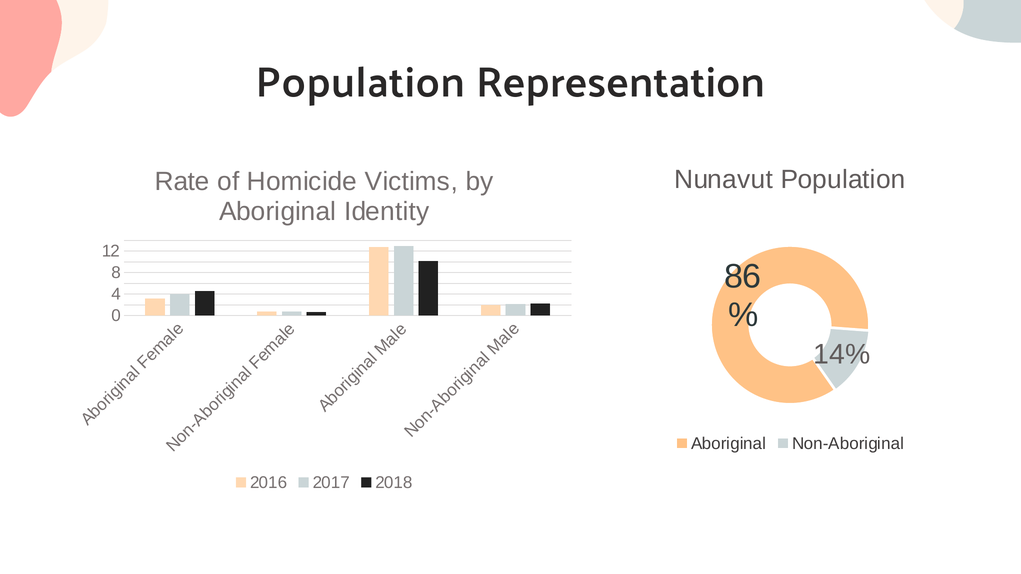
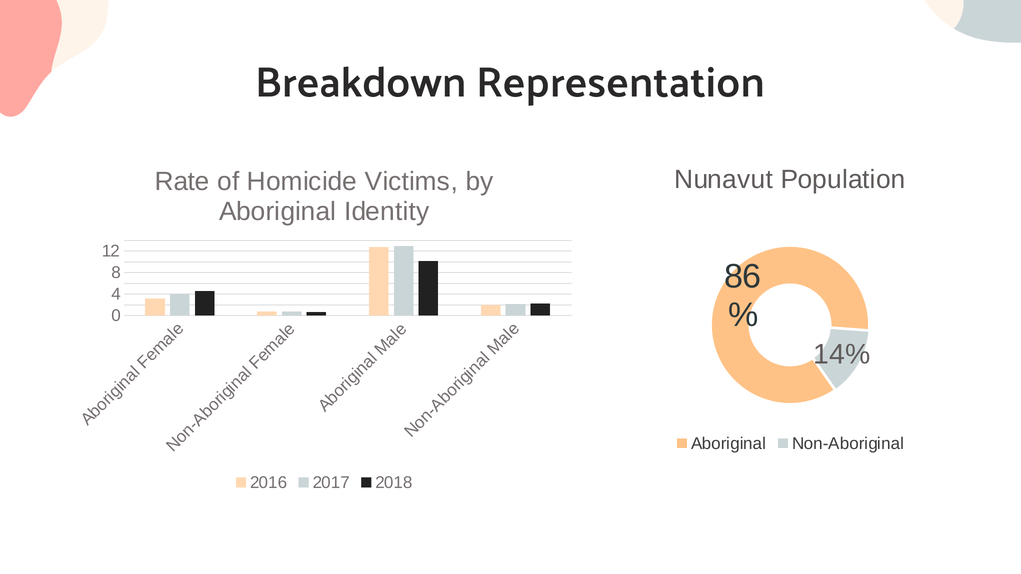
Population at (361, 83): Population -> Breakdown
